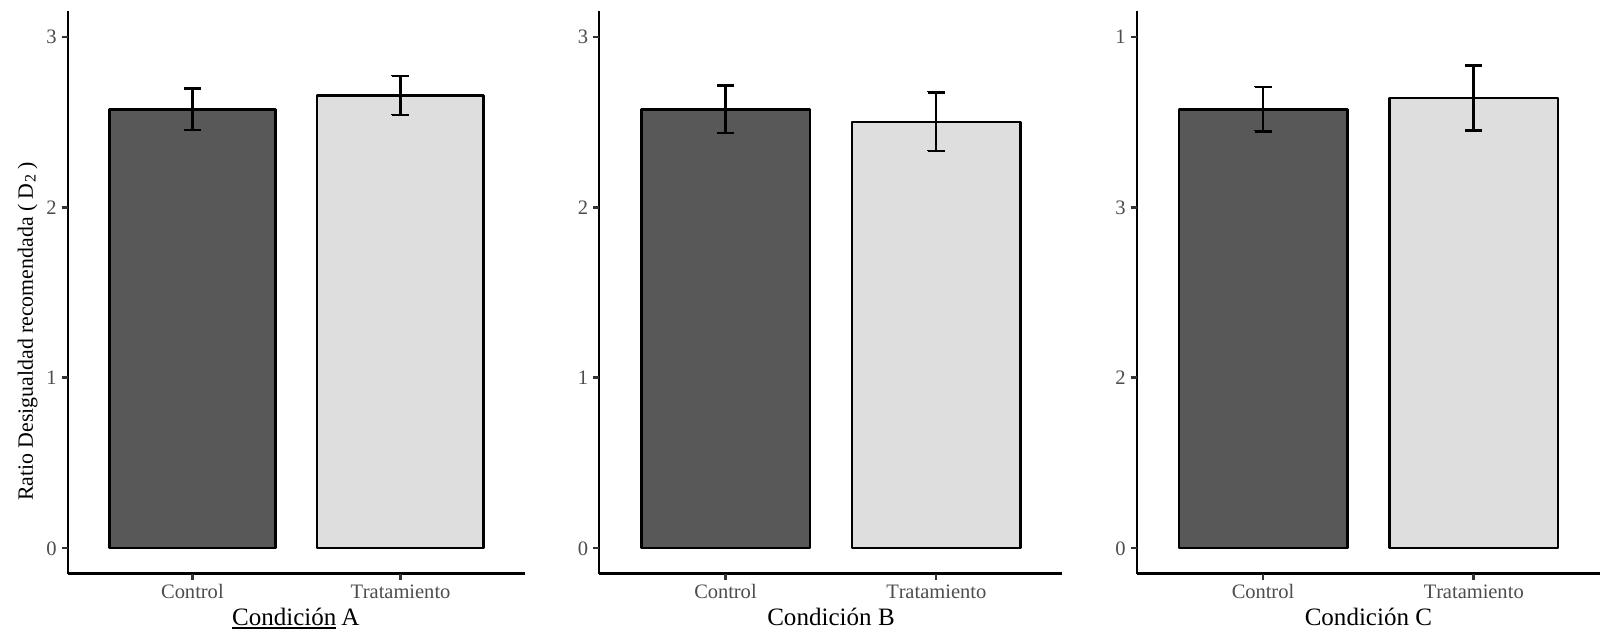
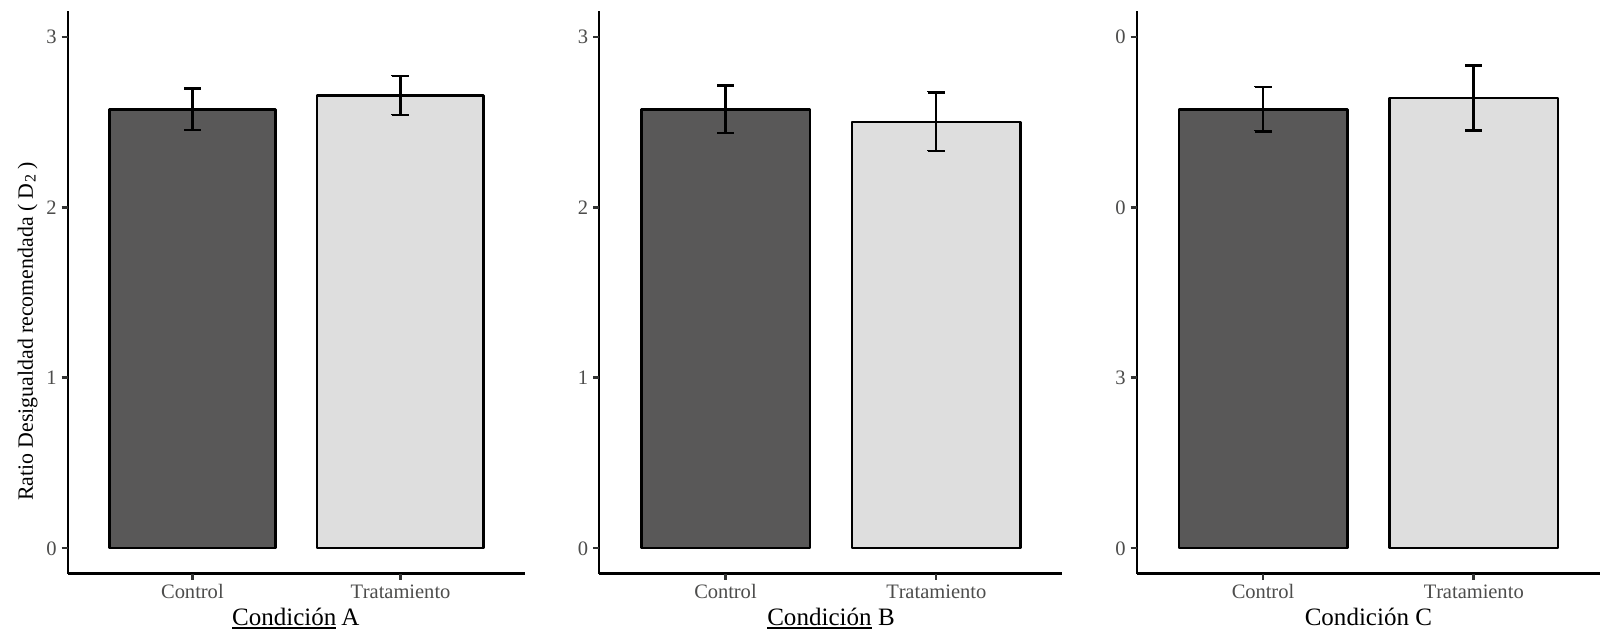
3 3 1: 1 -> 0
2 3: 3 -> 0
1 1 2: 2 -> 3
Condición at (819, 617) underline: none -> present
